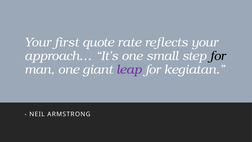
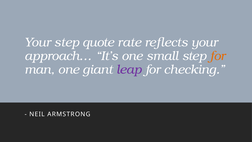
Your first: first -> step
for at (218, 56) colour: black -> orange
kegiatan: kegiatan -> checking
